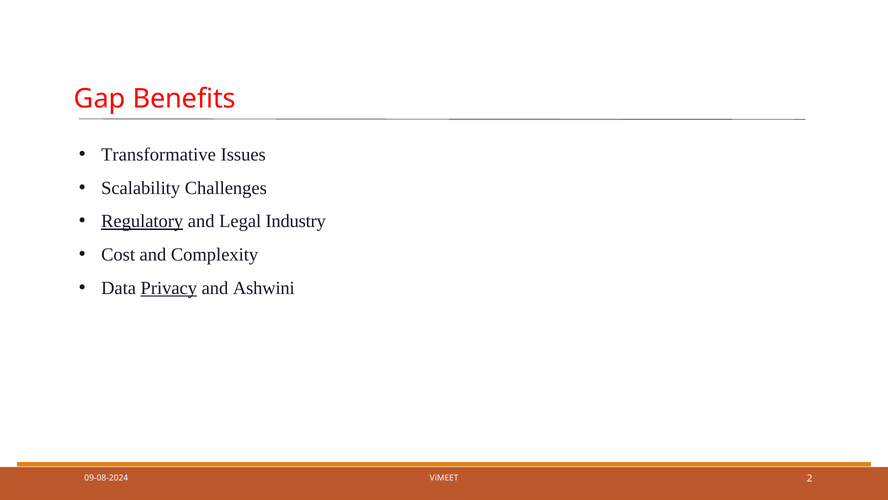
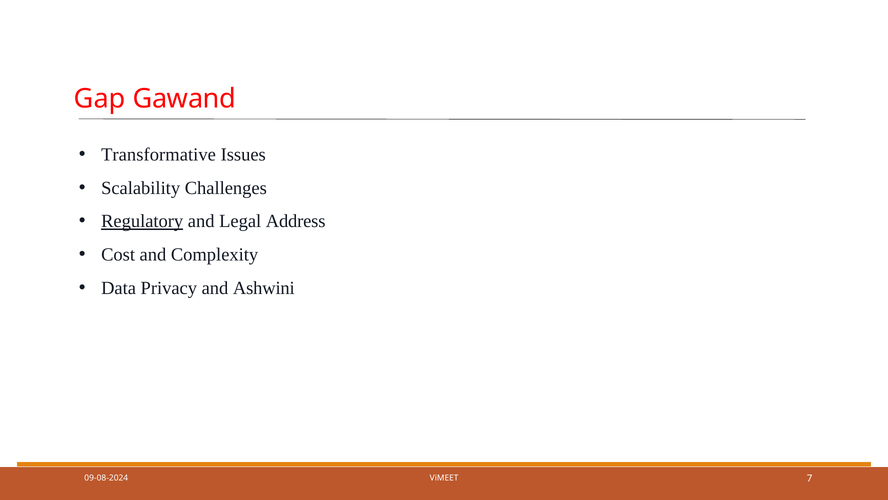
Benefits: Benefits -> Gawand
Industry: Industry -> Address
Privacy underline: present -> none
2: 2 -> 7
